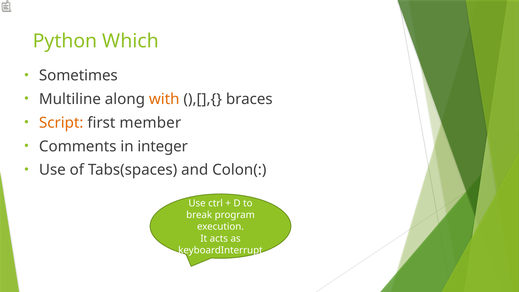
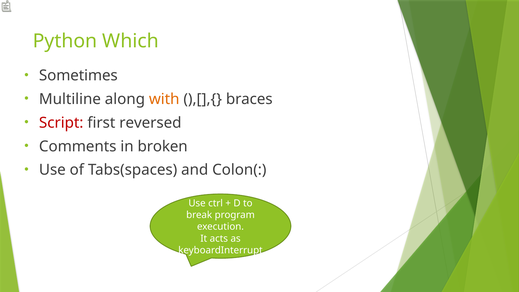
Script colour: orange -> red
member: member -> reversed
integer: integer -> broken
